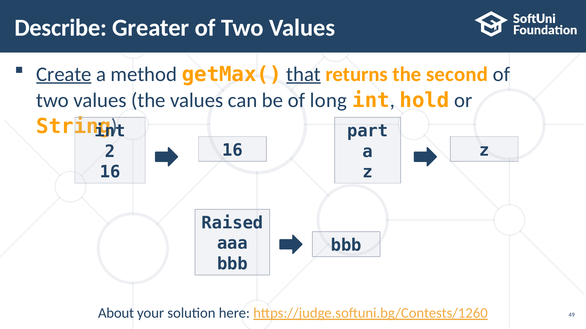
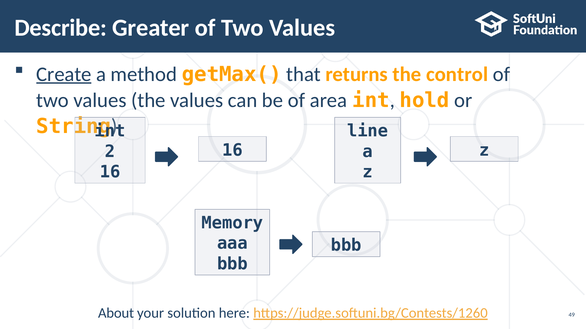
that underline: present -> none
second: second -> control
long: long -> area
part: part -> line
Raised: Raised -> Memory
